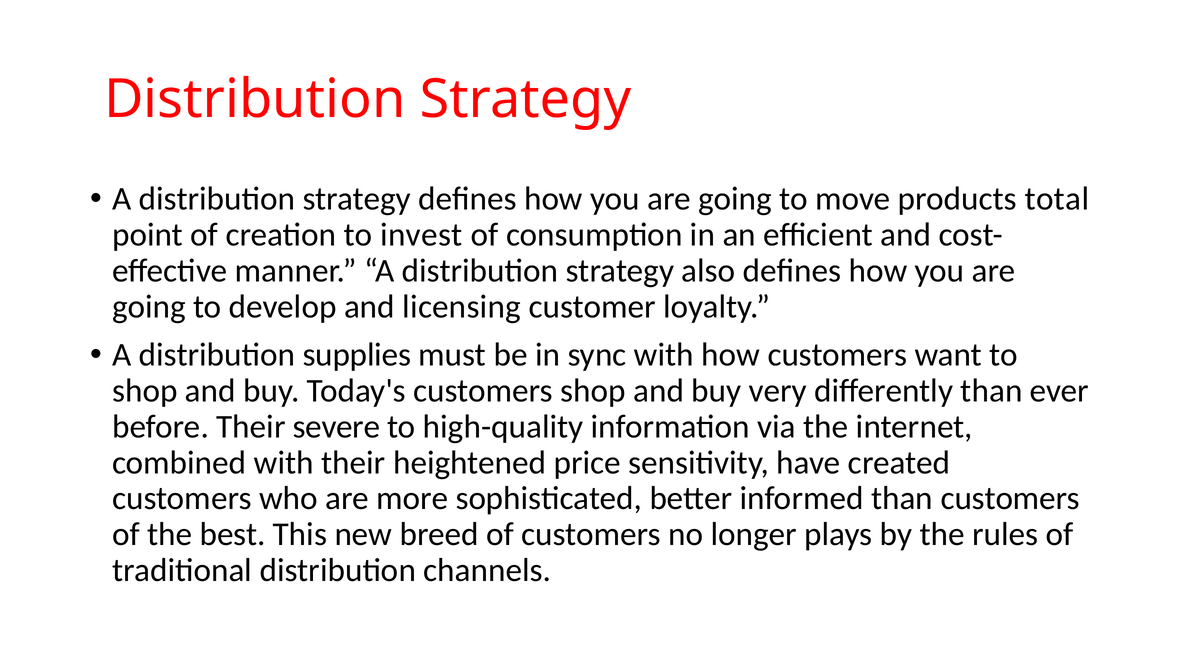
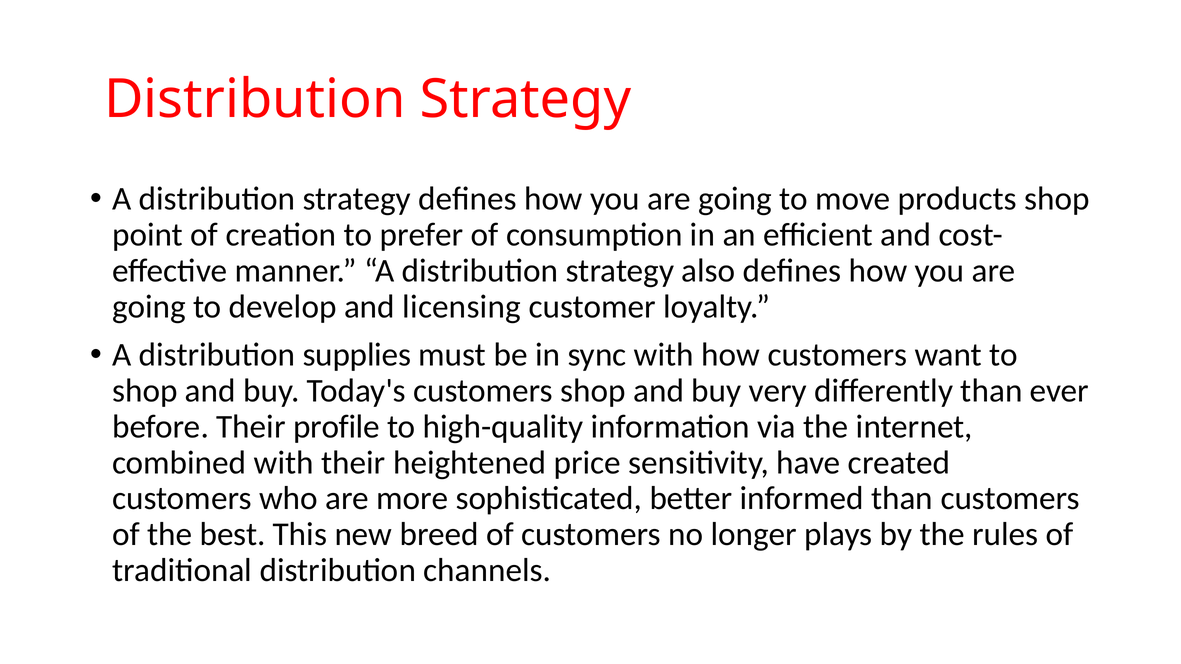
products total: total -> shop
invest: invest -> prefer
severe: severe -> profile
